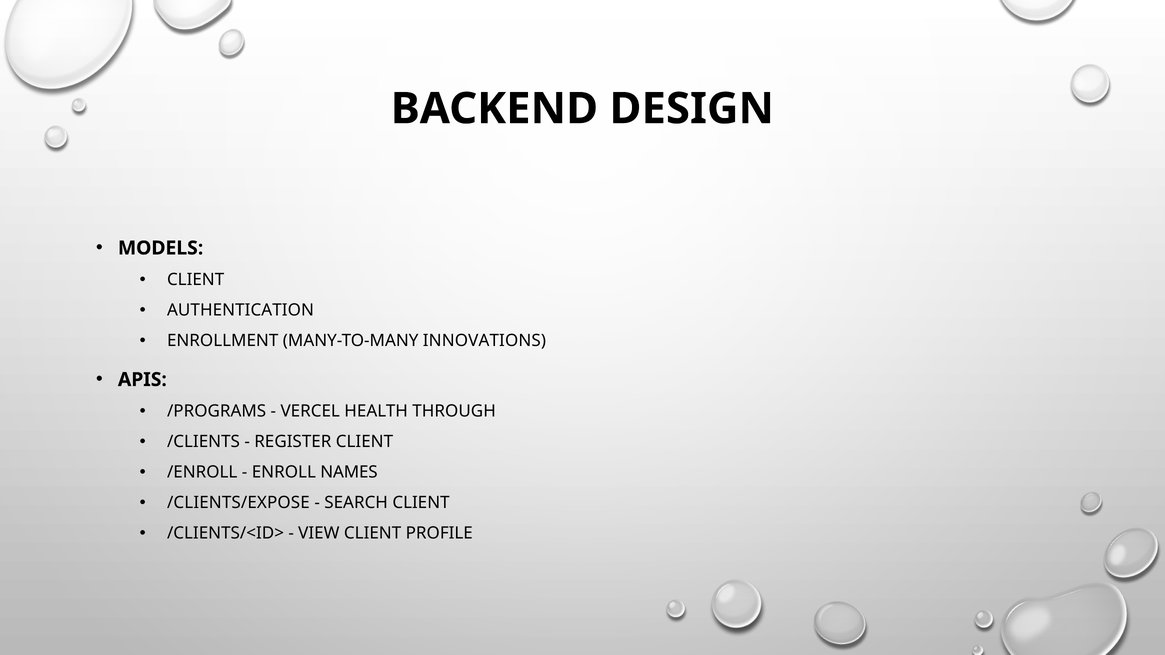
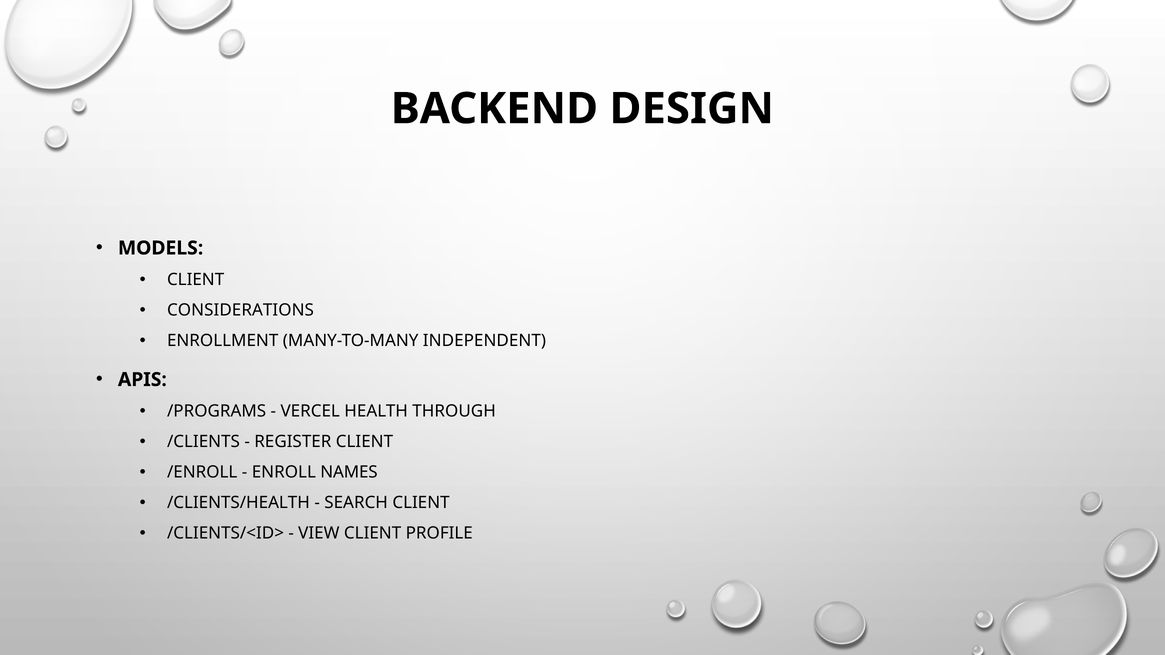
AUTHENTICATION: AUTHENTICATION -> CONSIDERATIONS
INNOVATIONS: INNOVATIONS -> INDEPENDENT
/CLIENTS/EXPOSE: /CLIENTS/EXPOSE -> /CLIENTS/HEALTH
